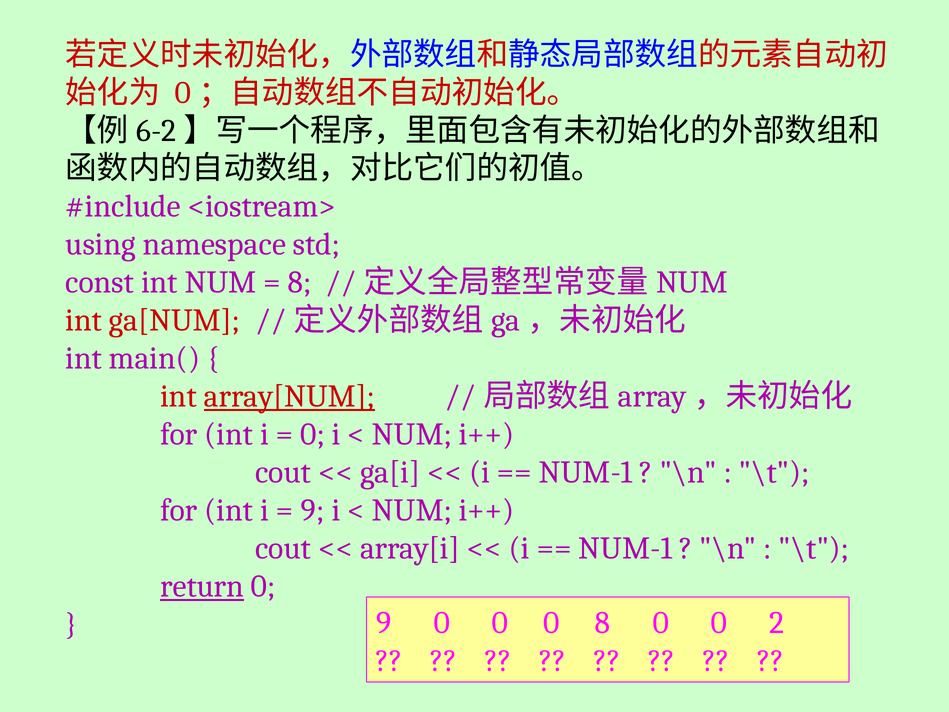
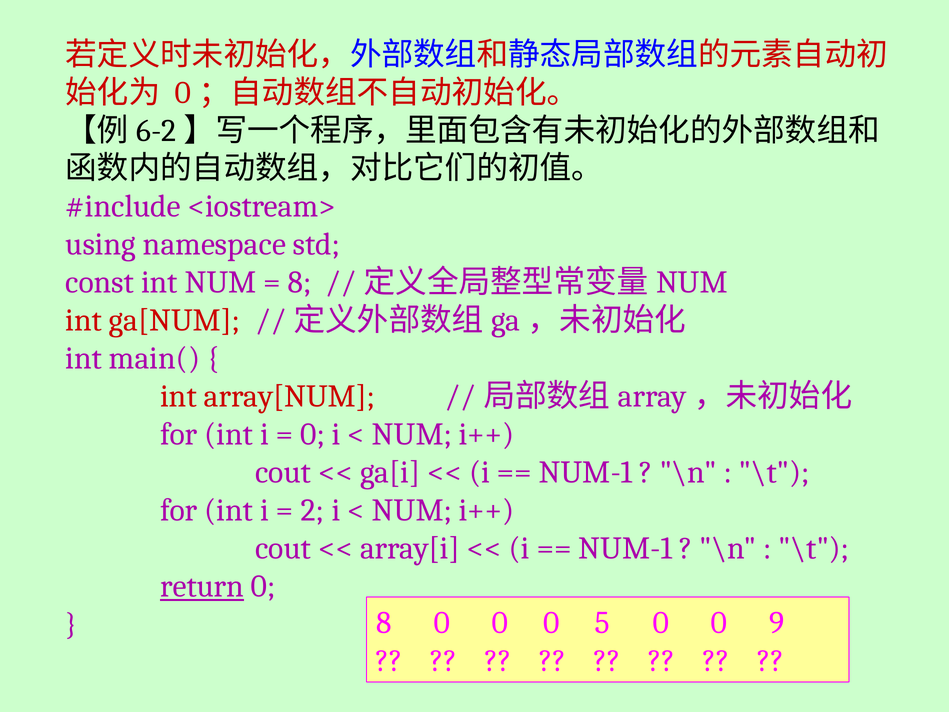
array[NUM underline: present -> none
9 at (313, 510): 9 -> 2
9 at (384, 623): 9 -> 8
0 8: 8 -> 5
2: 2 -> 9
